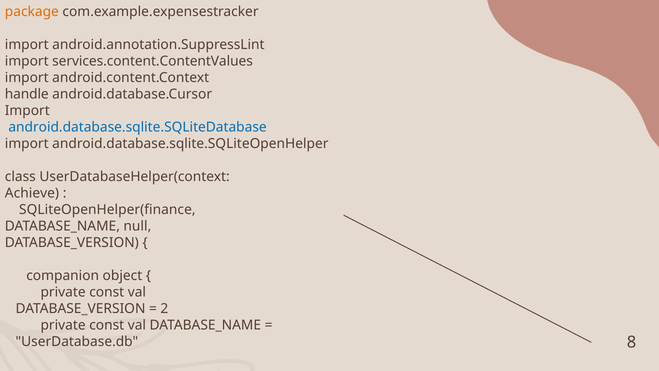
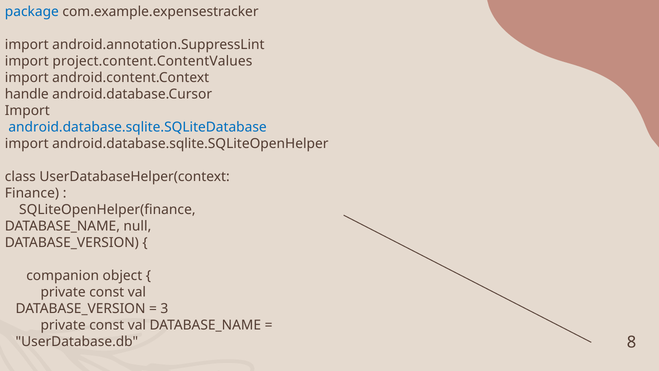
package colour: orange -> blue
services.content.ContentValues: services.content.ContentValues -> project.content.ContentValues
Achieve: Achieve -> Finance
2: 2 -> 3
